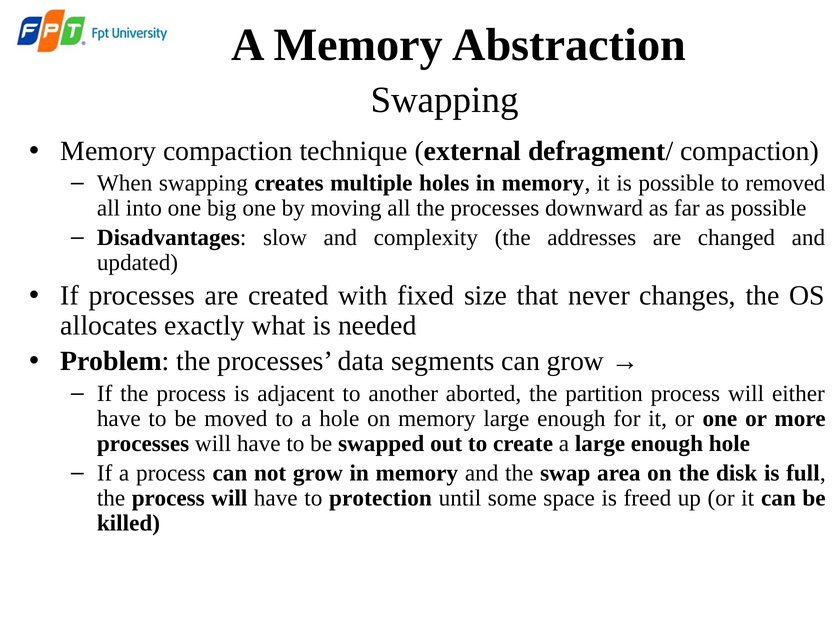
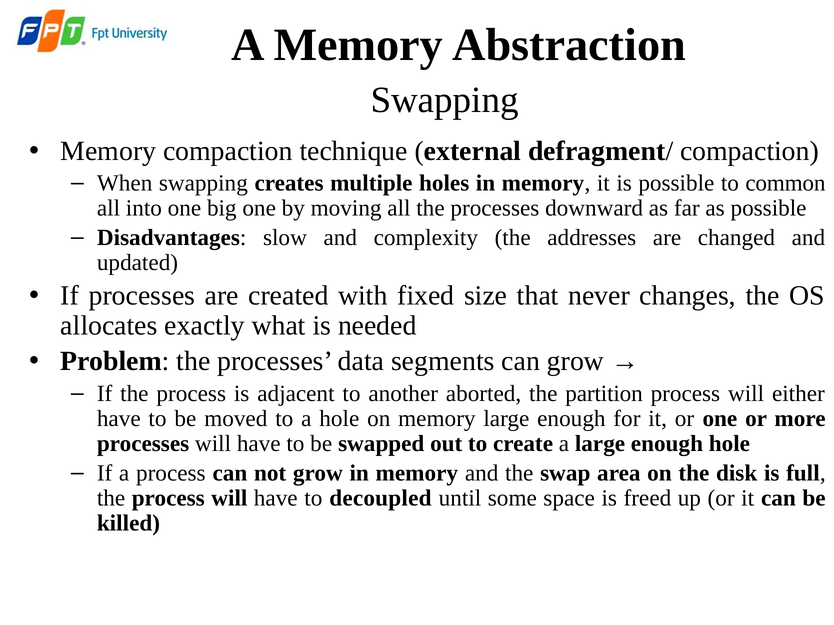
removed: removed -> common
protection: protection -> decoupled
